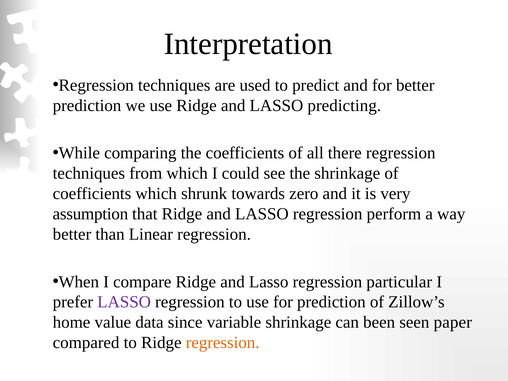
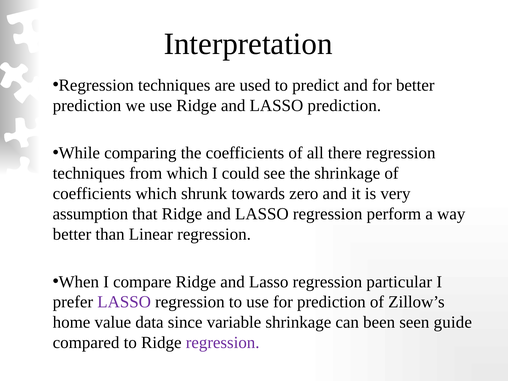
LASSO predicting: predicting -> prediction
paper: paper -> guide
regression at (223, 343) colour: orange -> purple
